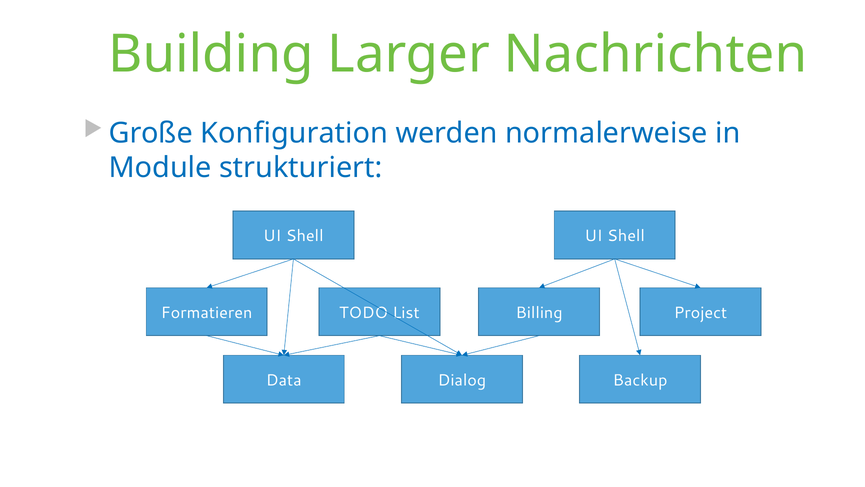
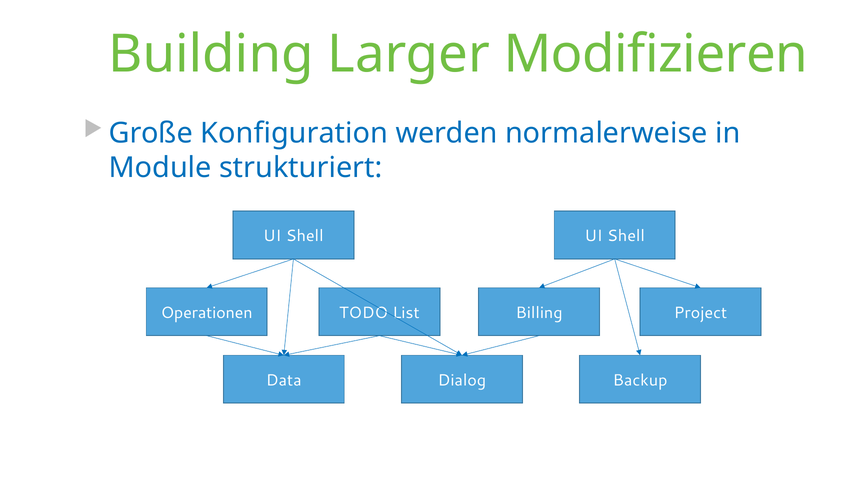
Nachrichten: Nachrichten -> Modifizieren
Formatieren: Formatieren -> Operationen
